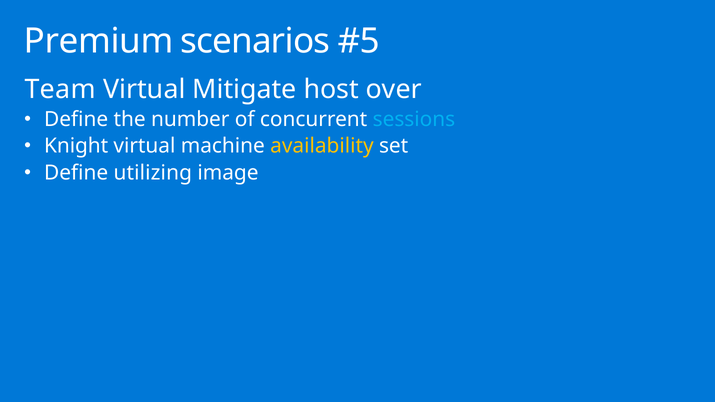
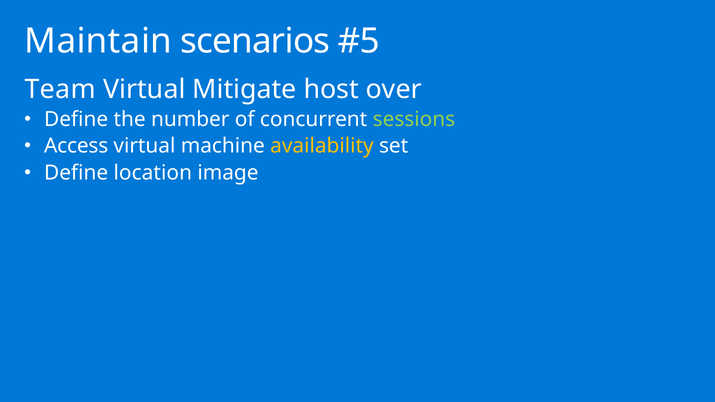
Premium: Premium -> Maintain
sessions colour: light blue -> light green
Knight: Knight -> Access
utilizing: utilizing -> location
